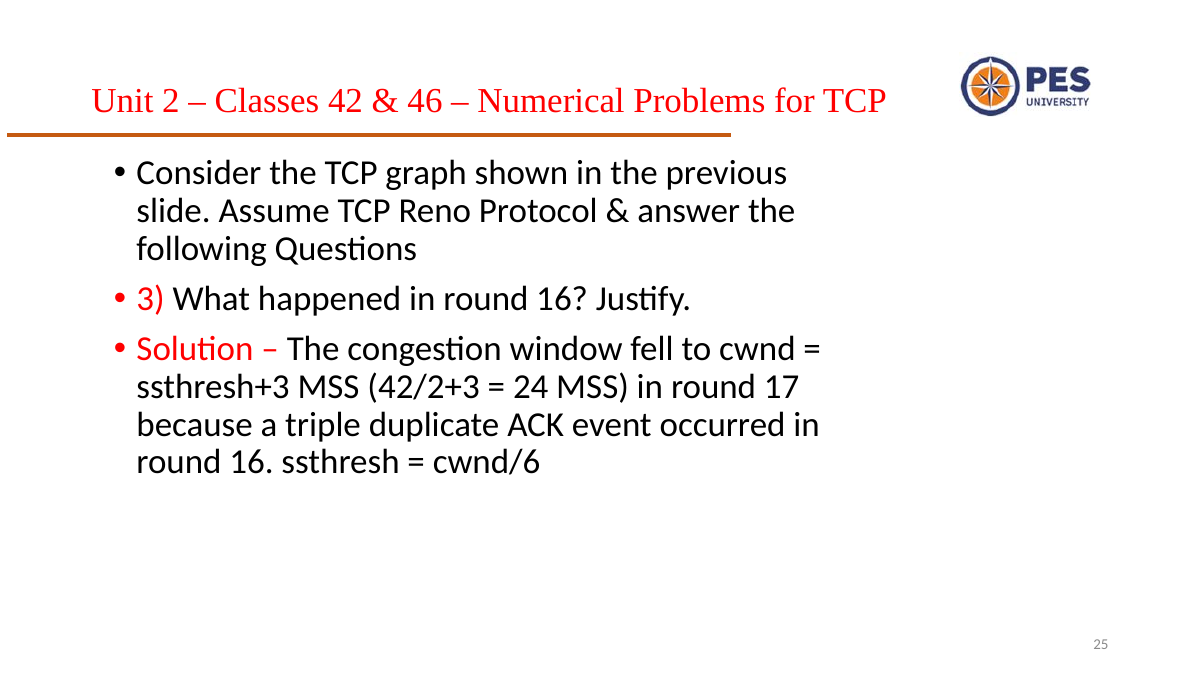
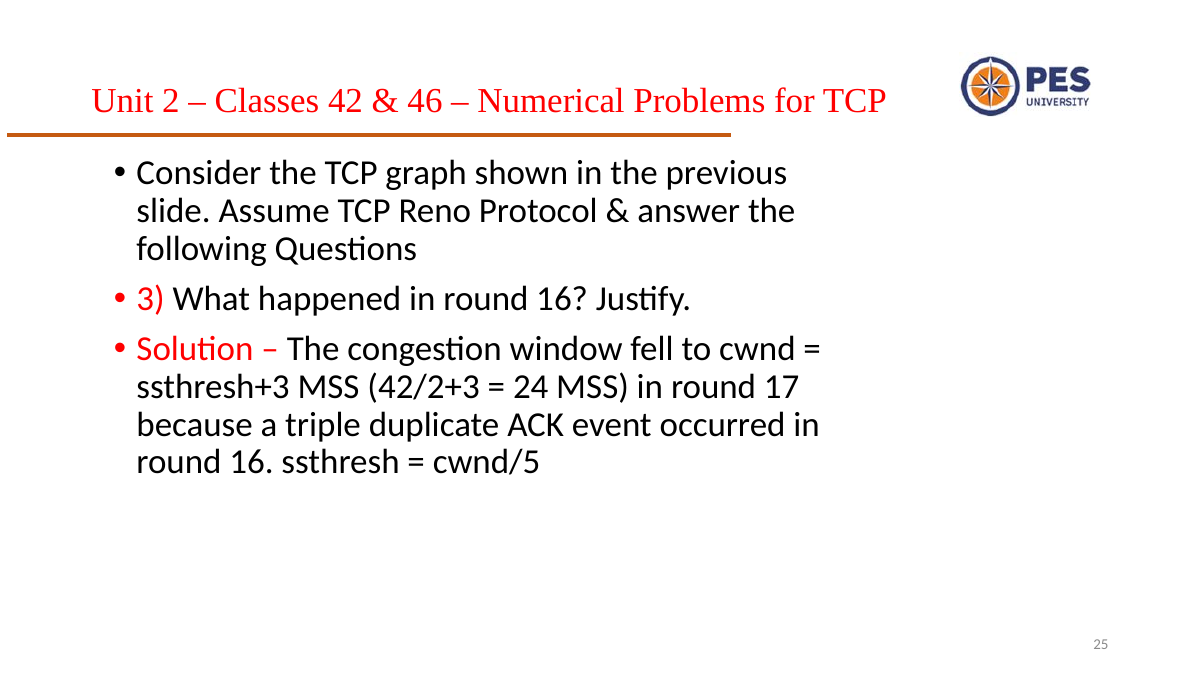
cwnd/6: cwnd/6 -> cwnd/5
